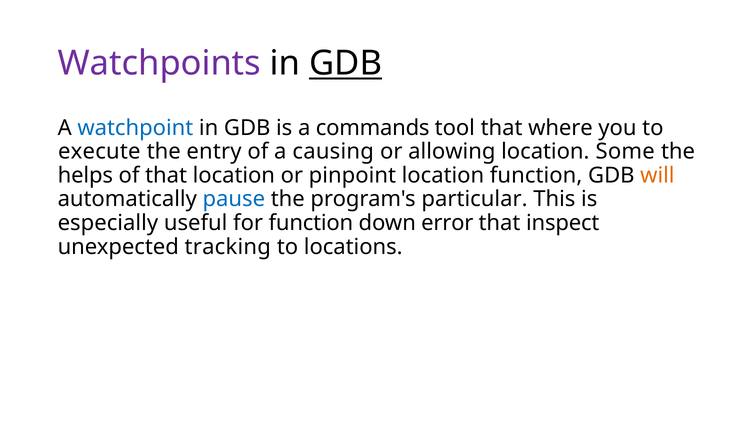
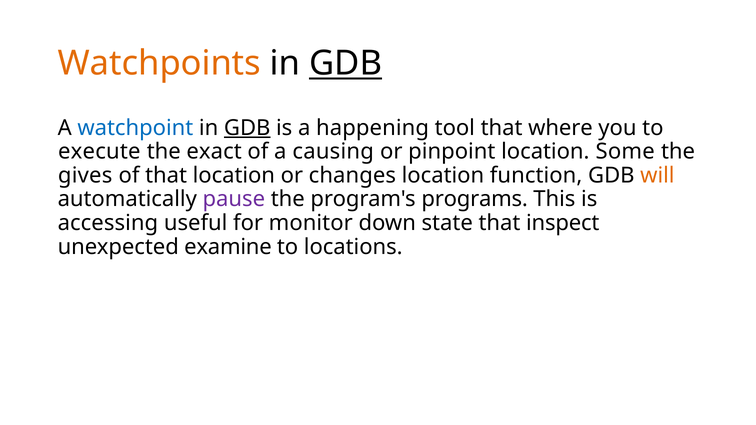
Watchpoints colour: purple -> orange
GDB at (247, 128) underline: none -> present
commands: commands -> happening
entry: entry -> exact
allowing: allowing -> pinpoint
helps: helps -> gives
pinpoint: pinpoint -> changes
pause colour: blue -> purple
particular: particular -> programs
especially: especially -> accessing
for function: function -> monitor
error: error -> state
tracking: tracking -> examine
